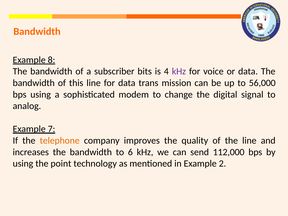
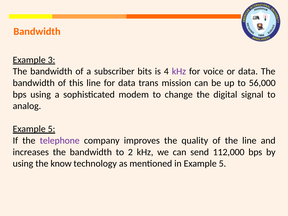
8: 8 -> 3
7 at (52, 129): 7 -> 5
telephone colour: orange -> purple
6: 6 -> 2
point: point -> know
in Example 2: 2 -> 5
